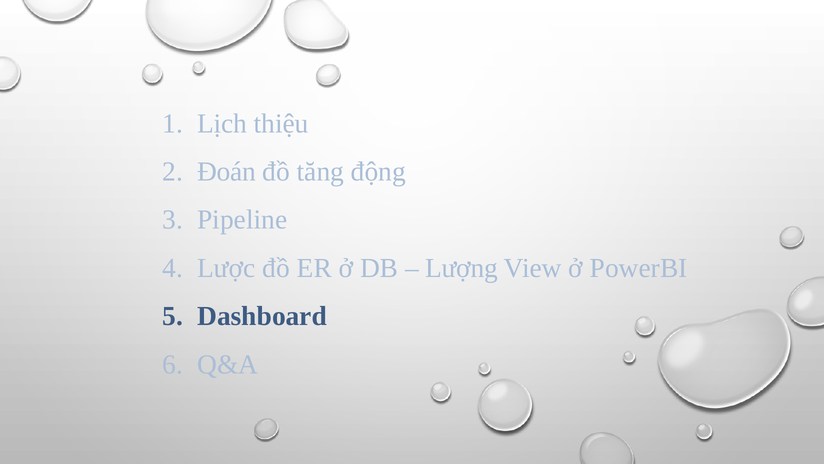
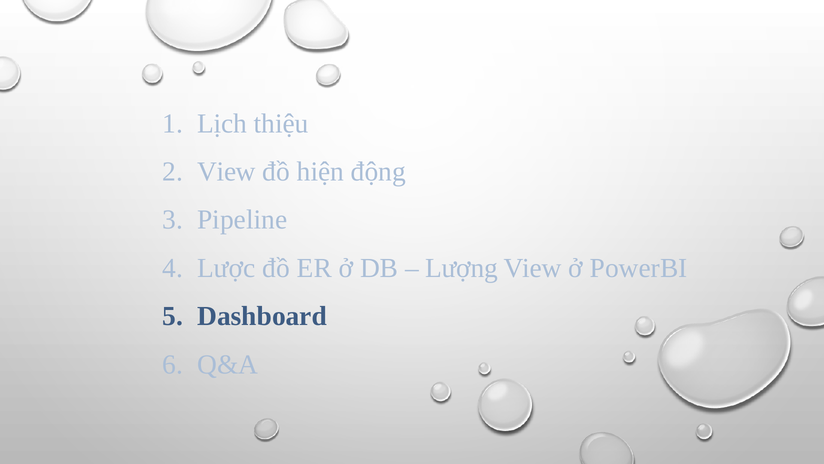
Đoán at (226, 171): Đoán -> View
tăng: tăng -> hiện
